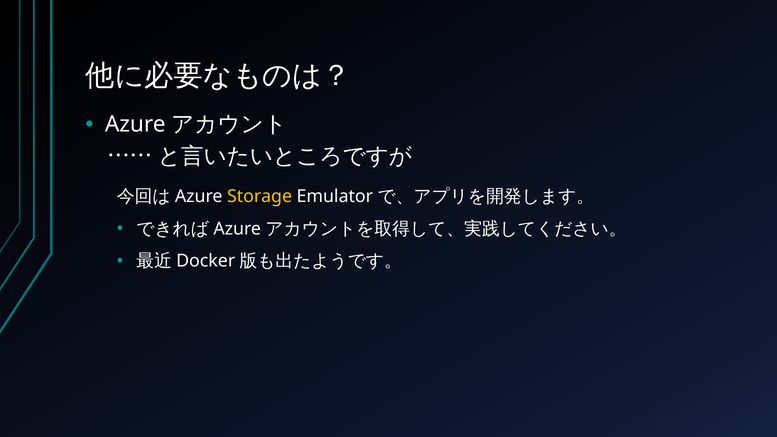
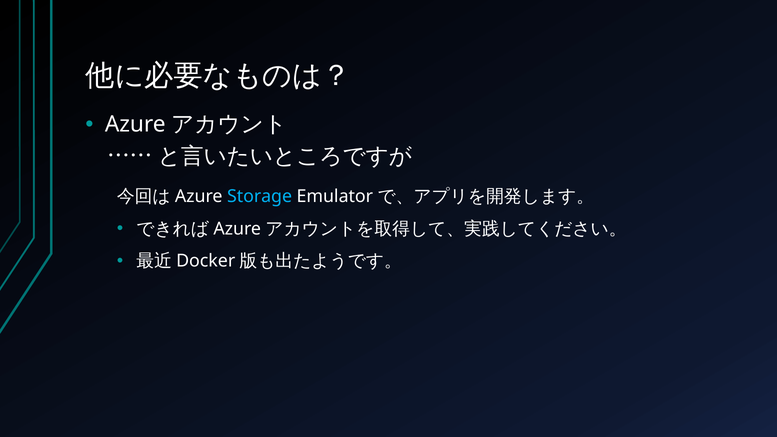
Storage colour: yellow -> light blue
